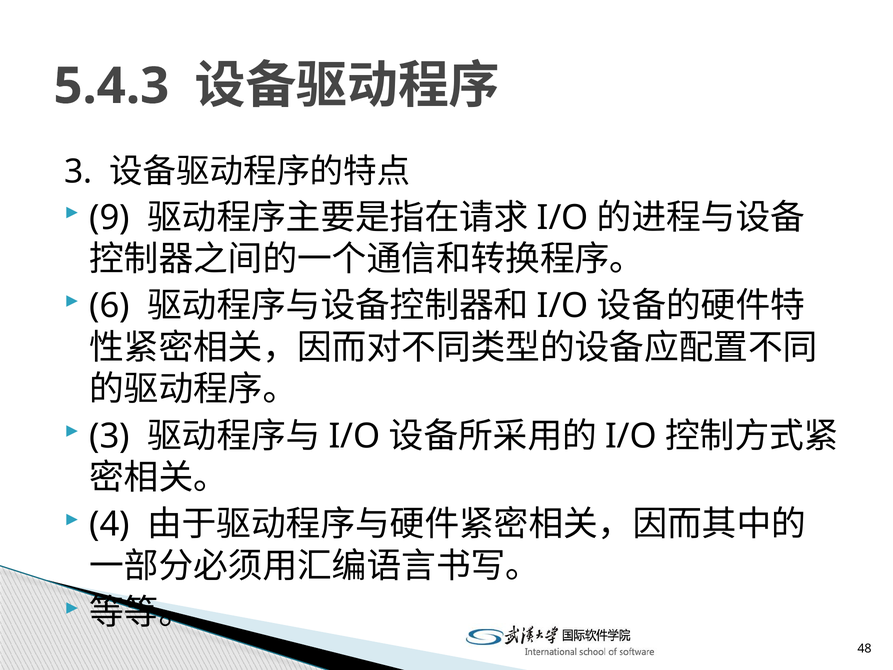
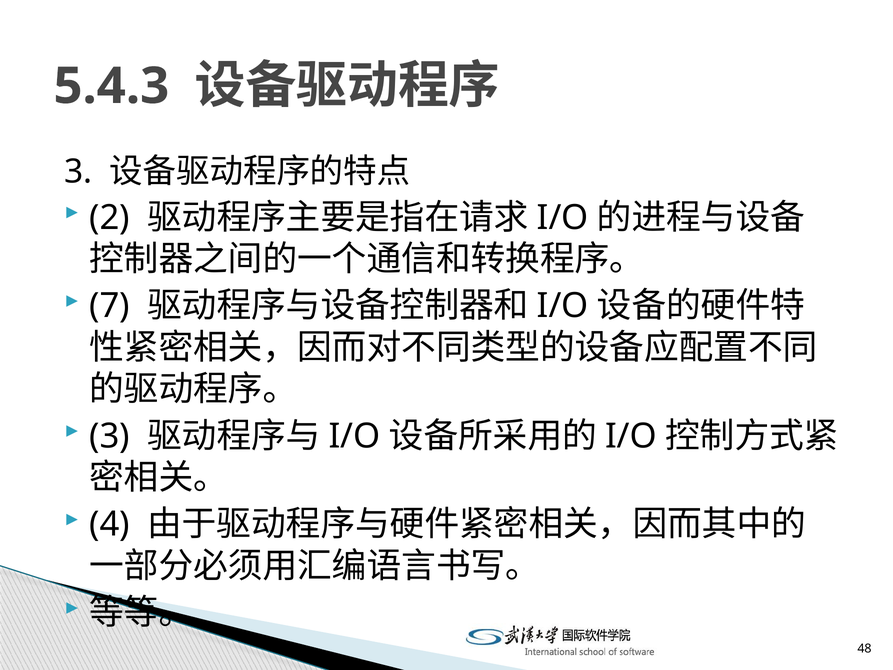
9: 9 -> 2
6: 6 -> 7
